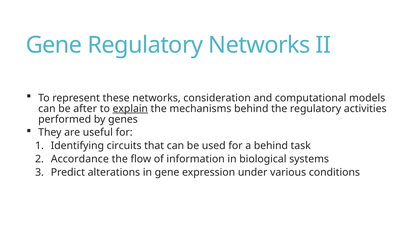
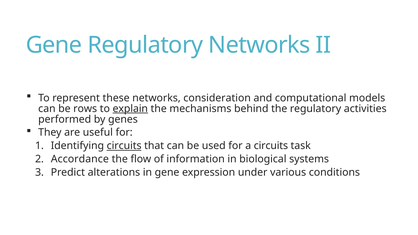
after: after -> rows
circuits at (124, 146) underline: none -> present
a behind: behind -> circuits
